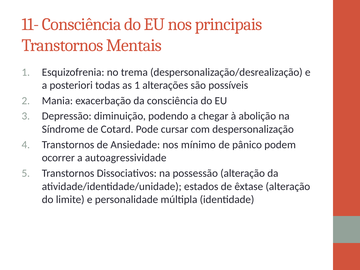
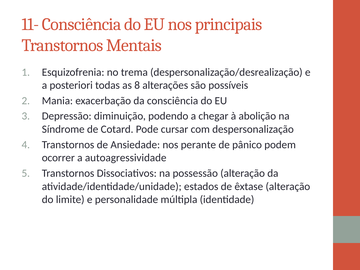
as 1: 1 -> 8
mínimo: mínimo -> perante
